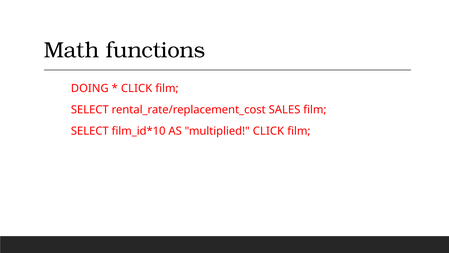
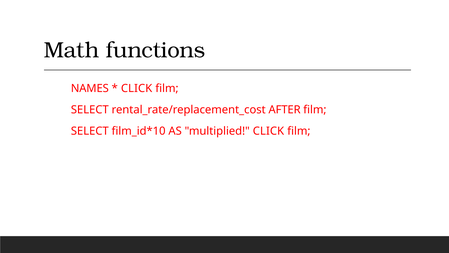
DOING: DOING -> NAMES
SALES: SALES -> AFTER
